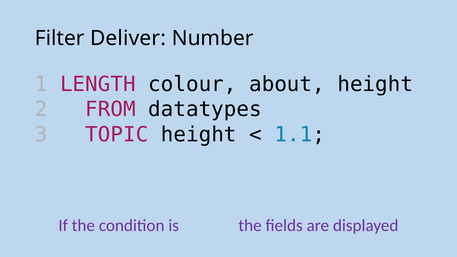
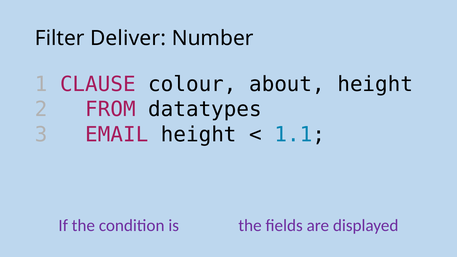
LENGTH: LENGTH -> CLAUSE
TOPIC: TOPIC -> EMAIL
